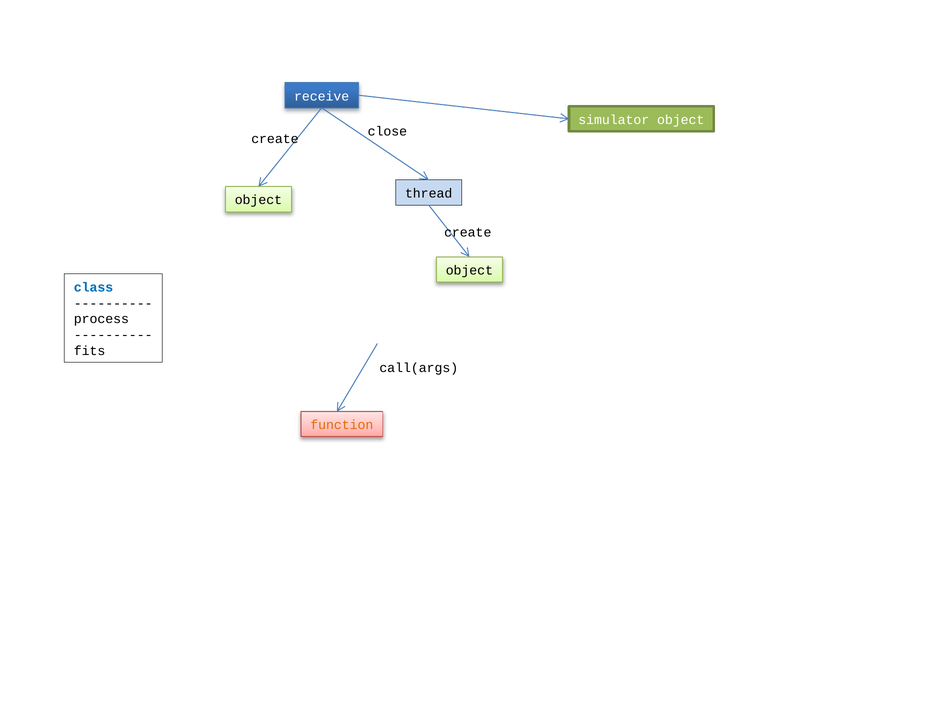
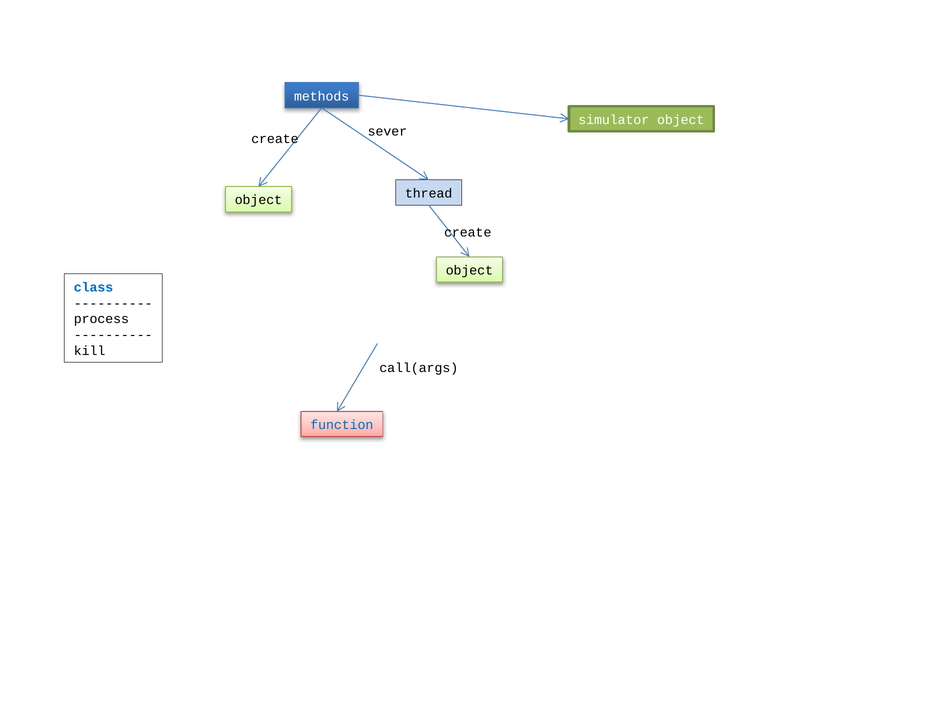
receive: receive -> methods
close: close -> sever
fits: fits -> kill
function colour: orange -> blue
